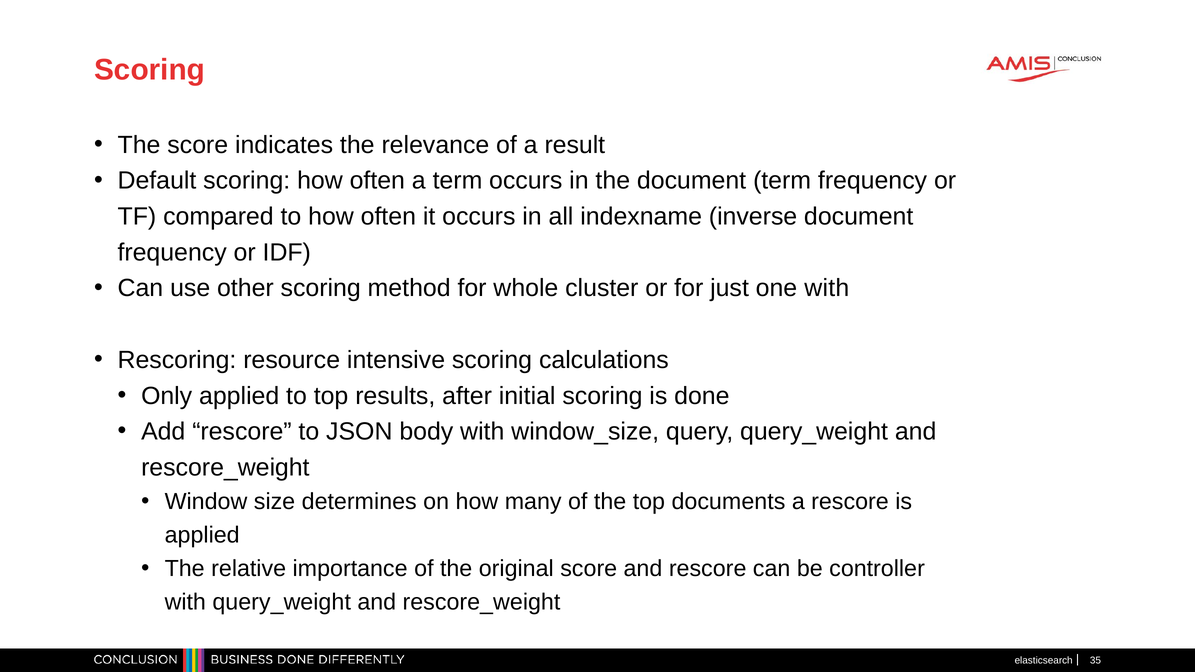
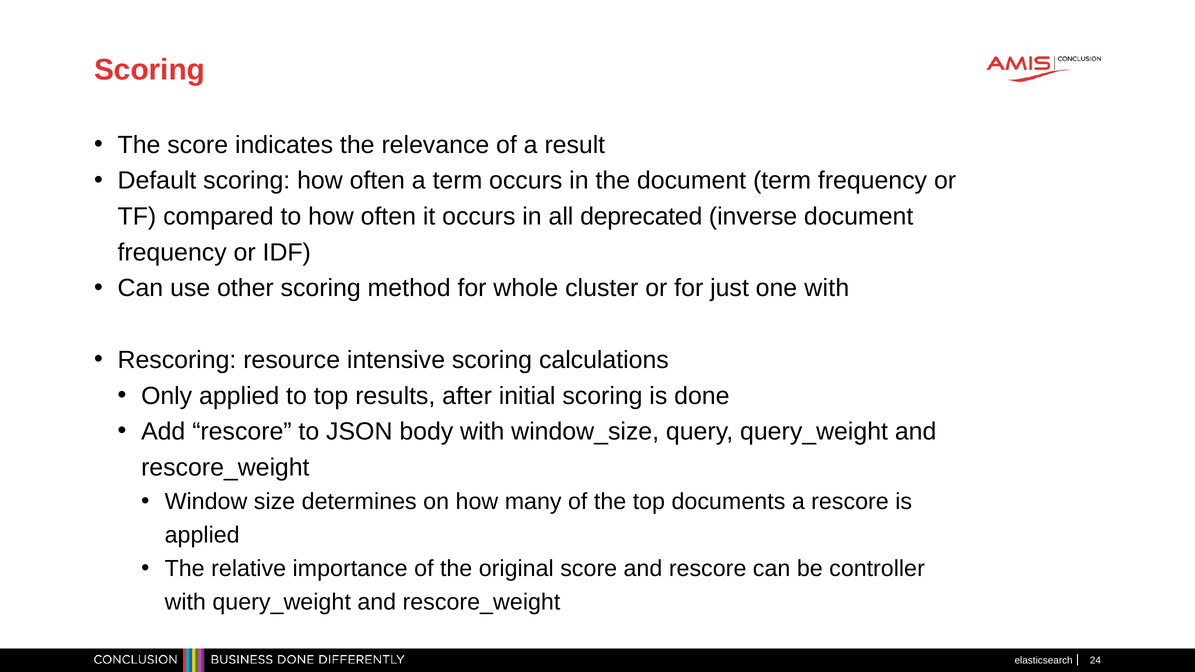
indexname: indexname -> deprecated
35: 35 -> 24
